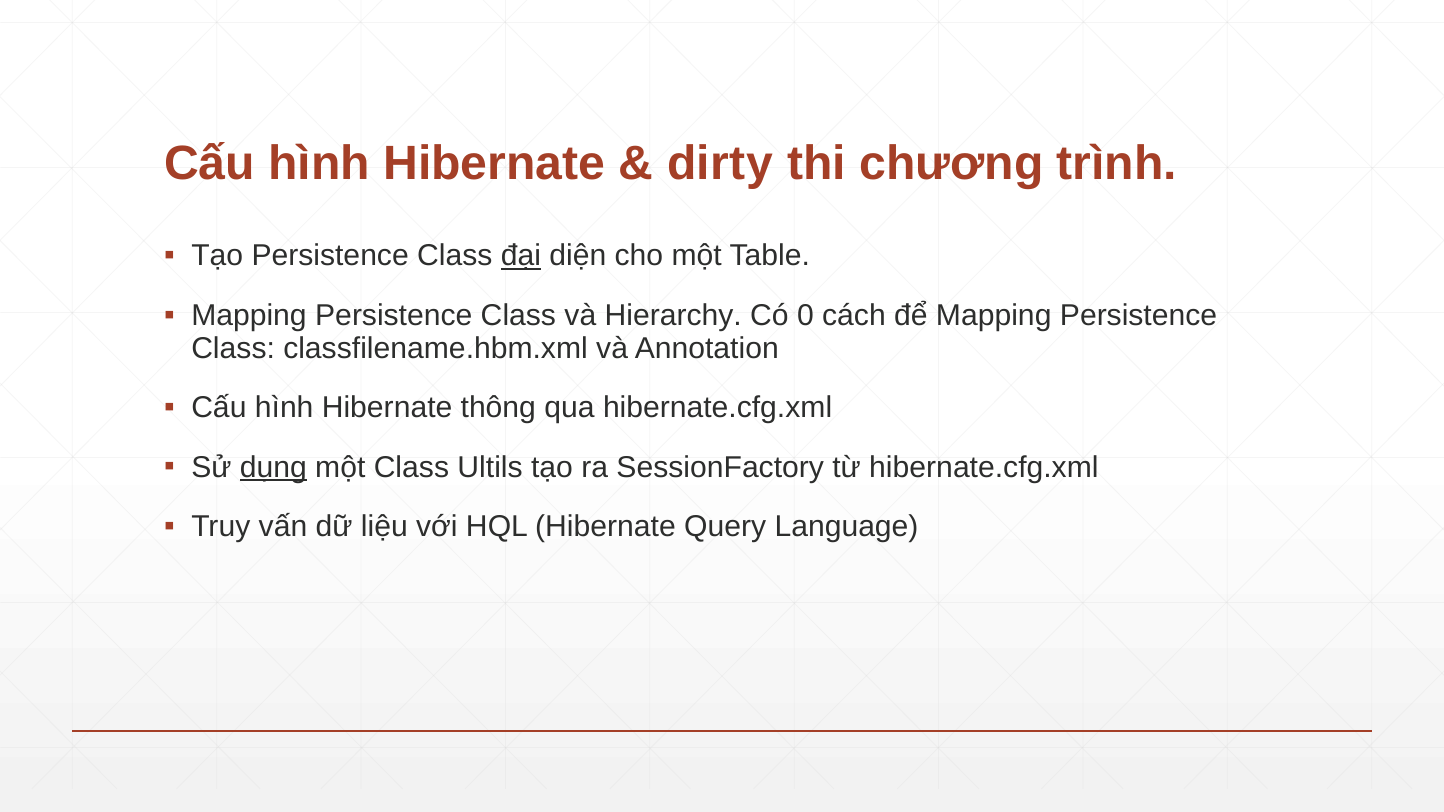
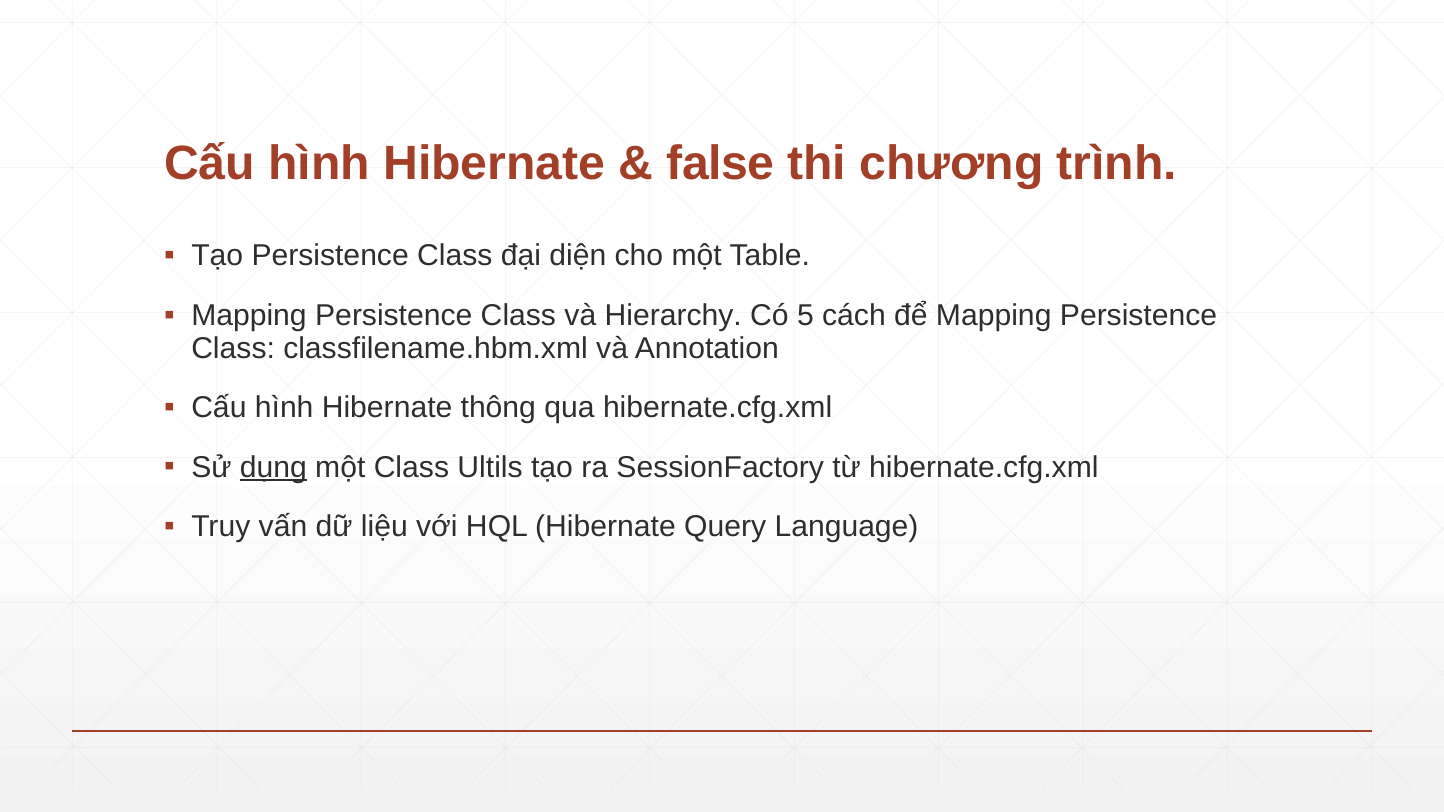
dirty: dirty -> false
đại underline: present -> none
0: 0 -> 5
